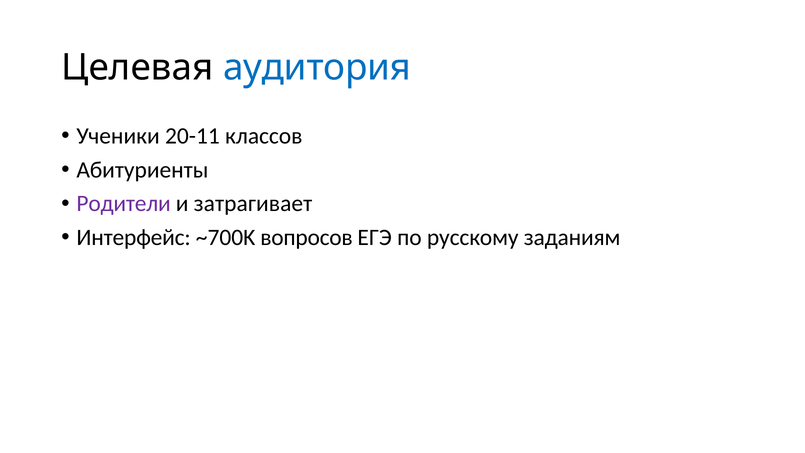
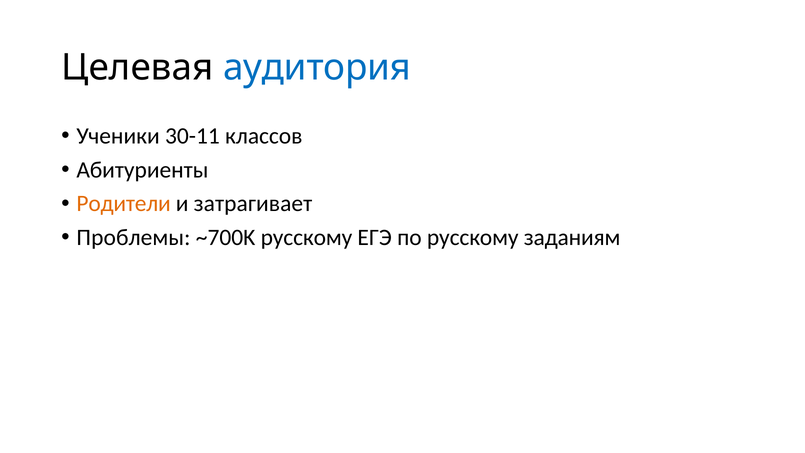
20-11: 20-11 -> 30-11
Родители colour: purple -> orange
Интерфейс: Интерфейс -> Проблемы
~700K вопросов: вопросов -> русскому
